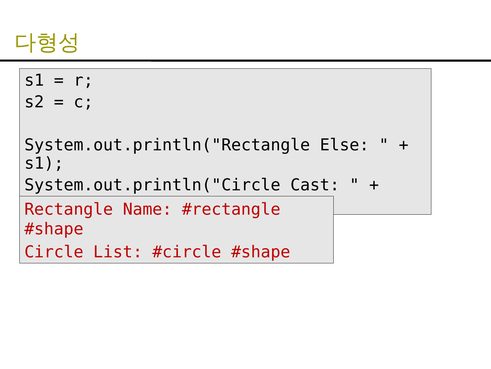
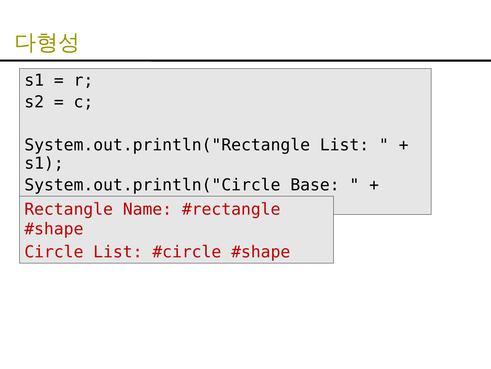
System.out.println("Rectangle Else: Else -> List
Cast: Cast -> Base
